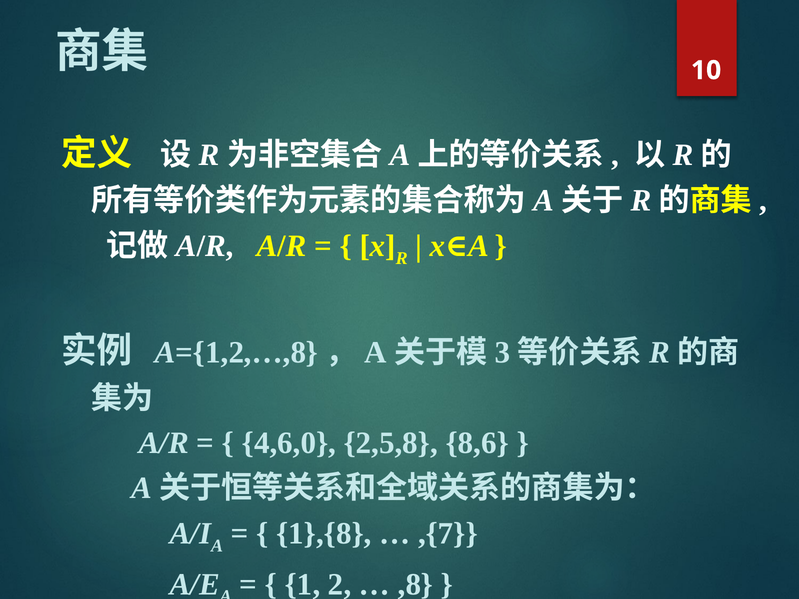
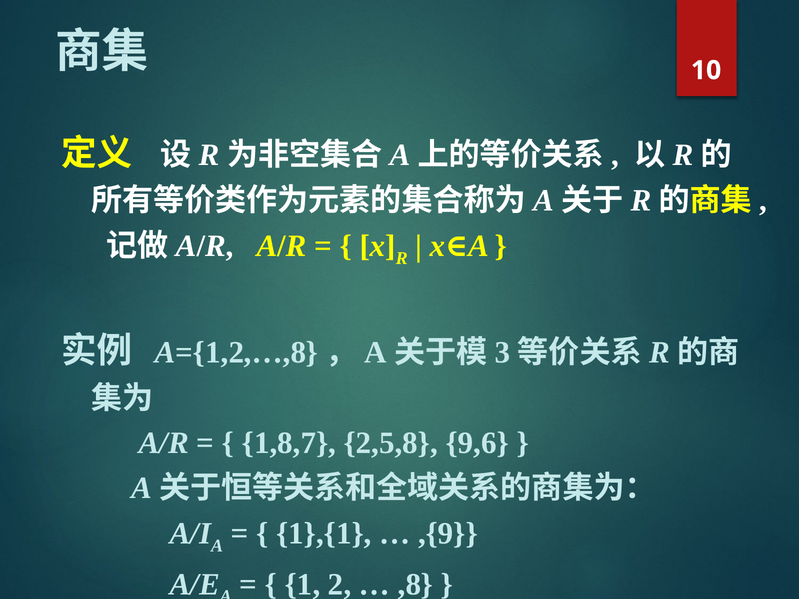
4,6,0: 4,6,0 -> 1,8,7
8,6: 8,6 -> 9,6
1},{8: 1},{8 -> 1},{1
,{7: ,{7 -> ,{9
